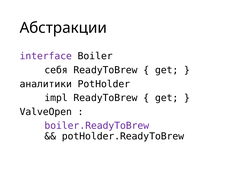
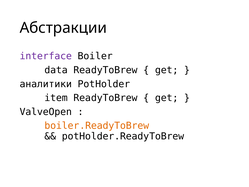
себя: себя -> data
impl: impl -> item
boiler.ReadyToBrew colour: purple -> orange
